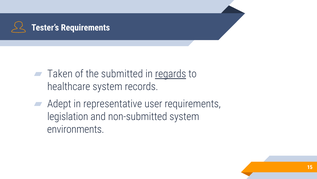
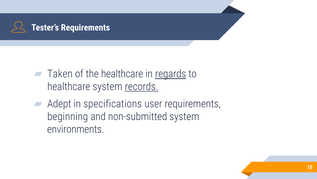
the submitted: submitted -> healthcare
records underline: none -> present
representative: representative -> specifications
legislation: legislation -> beginning
